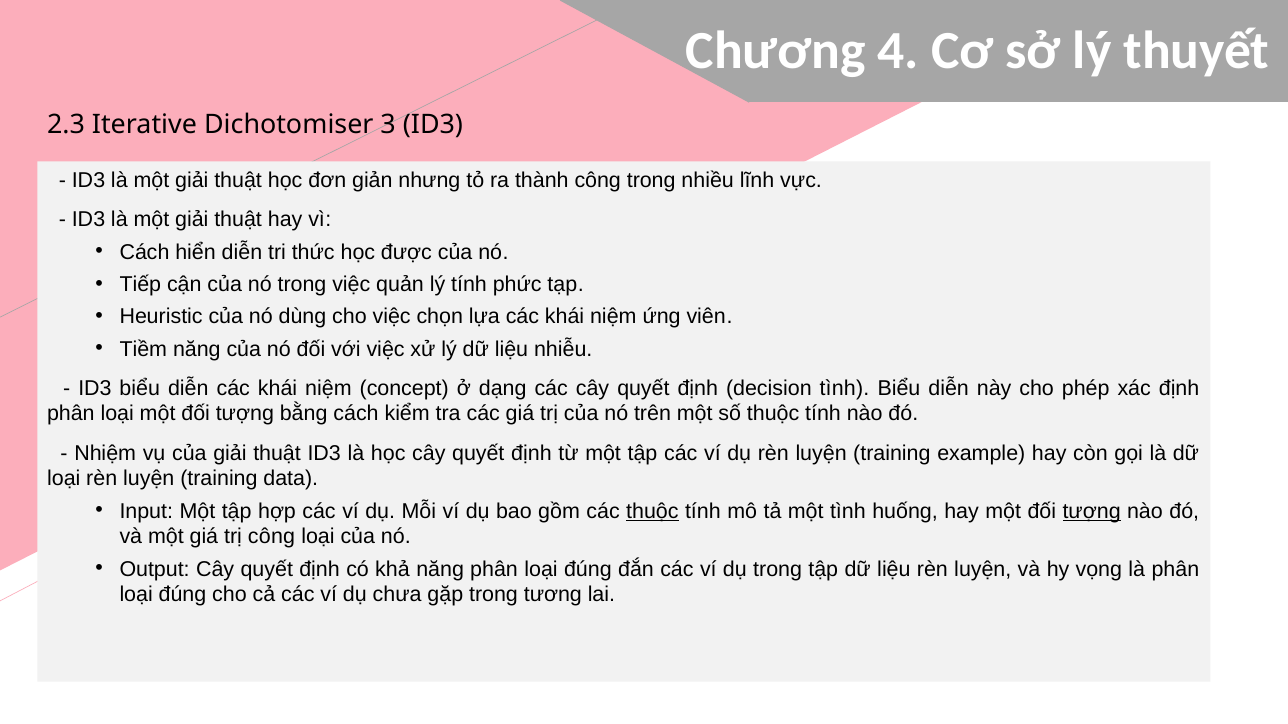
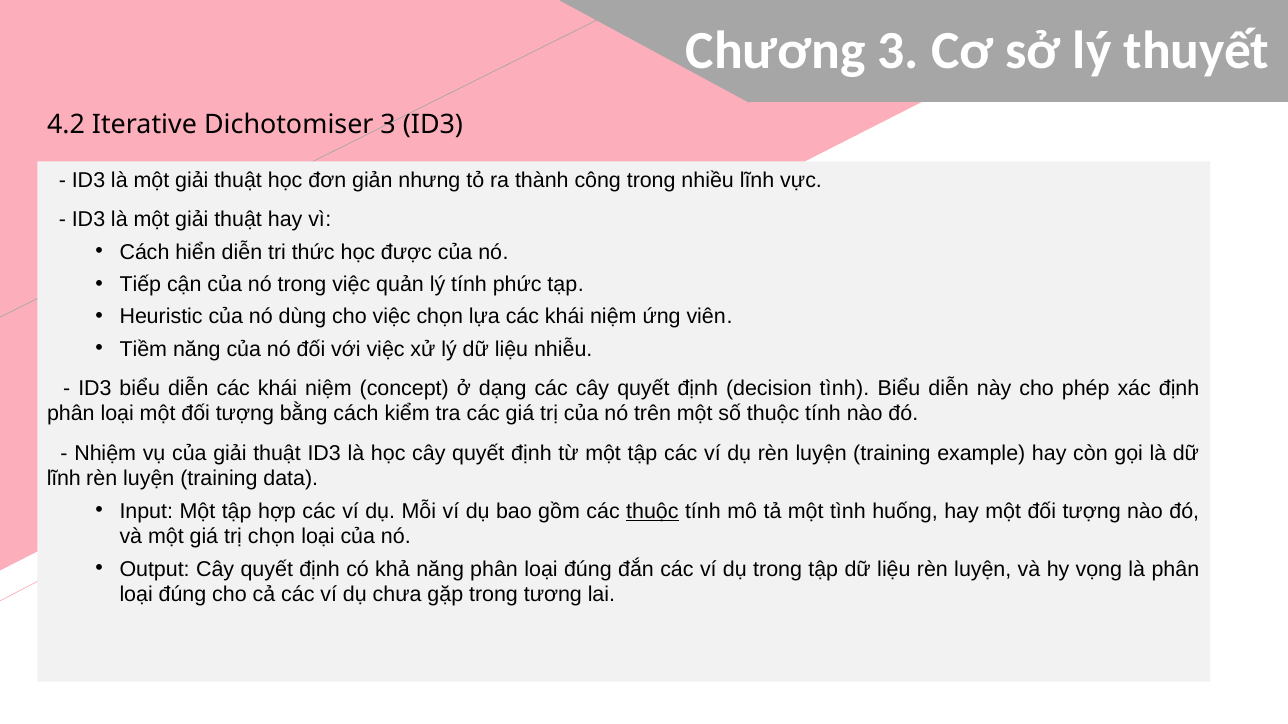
Chương 4: 4 -> 3
2.3: 2.3 -> 4.2
loại at (64, 479): loại -> lĩnh
tượng at (1092, 511) underline: present -> none
trị công: công -> chọn
